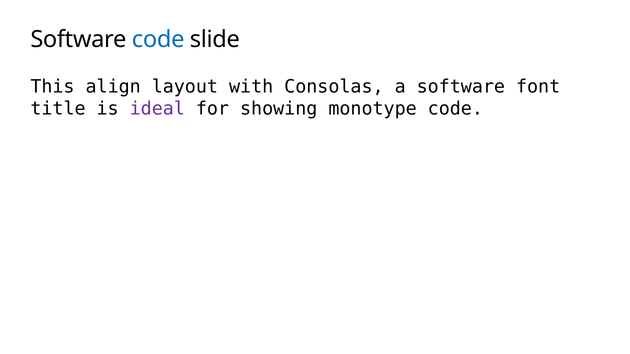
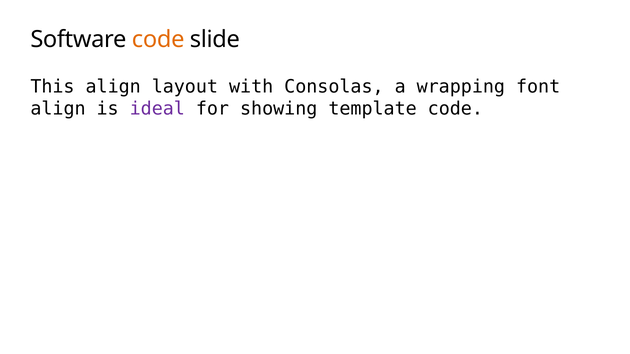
code at (158, 39) colour: blue -> orange
a software: software -> wrapping
title at (58, 109): title -> align
monotype: monotype -> template
